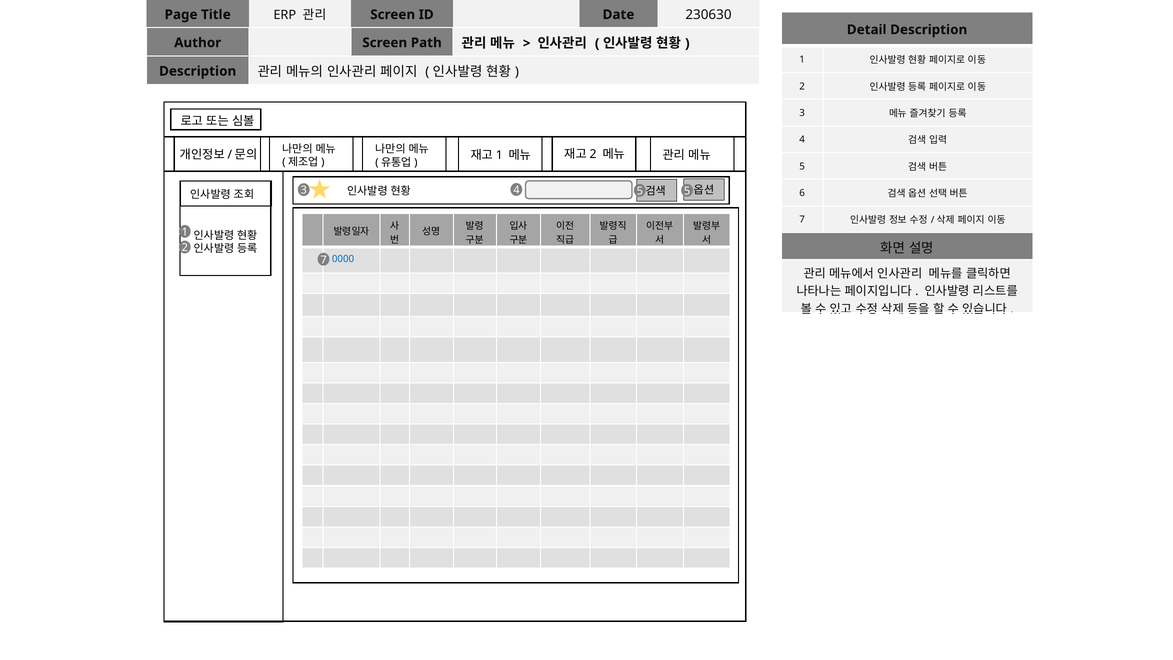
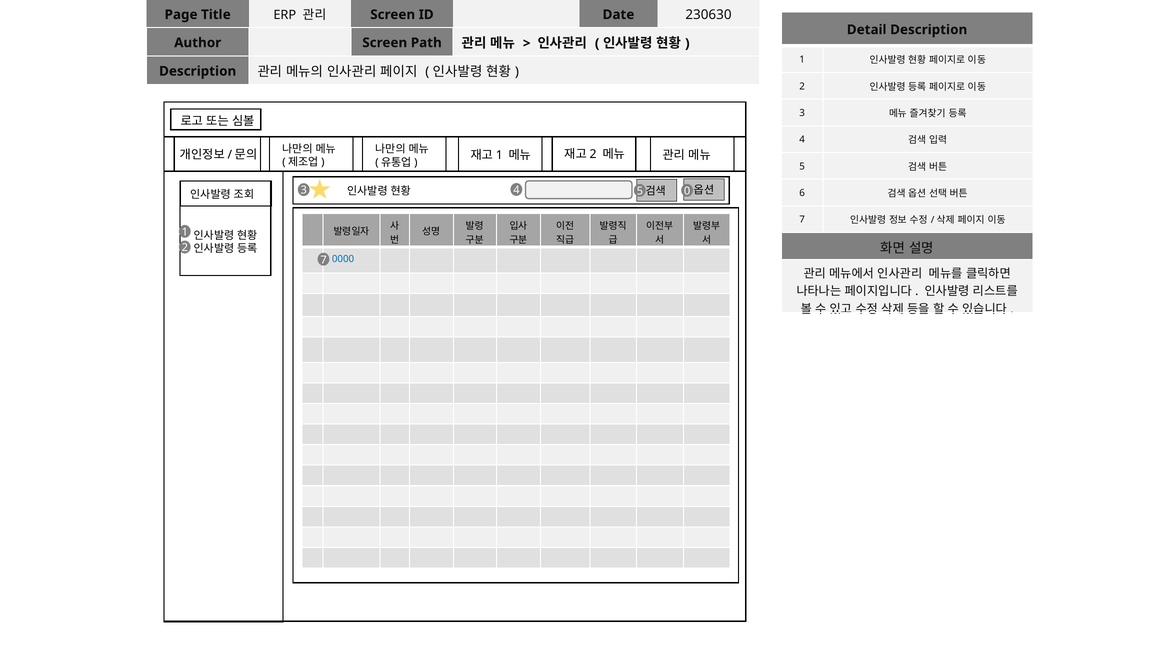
5 5: 5 -> 0
